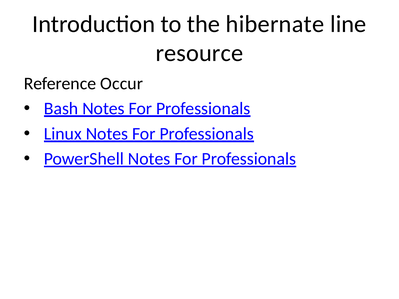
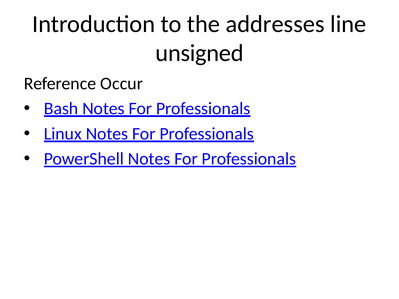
hibernate: hibernate -> addresses
resource: resource -> unsigned
